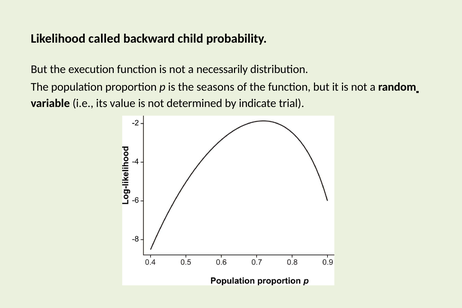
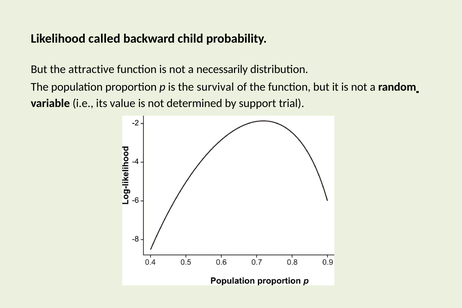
execution: execution -> attractive
seasons: seasons -> survival
indicate: indicate -> support
